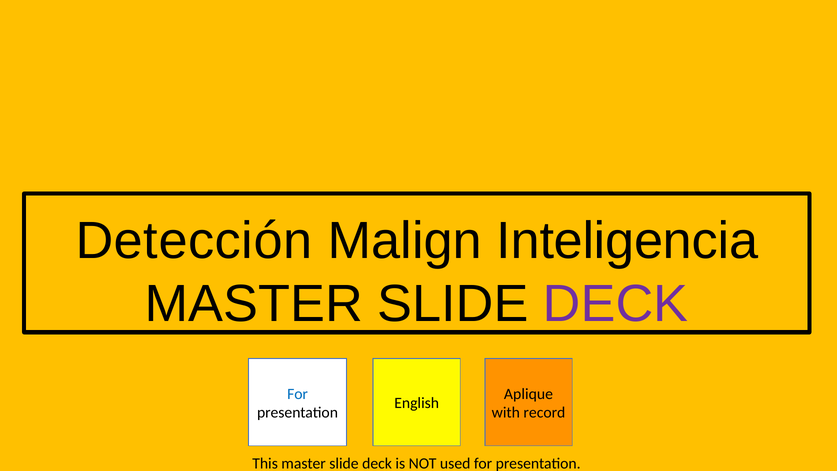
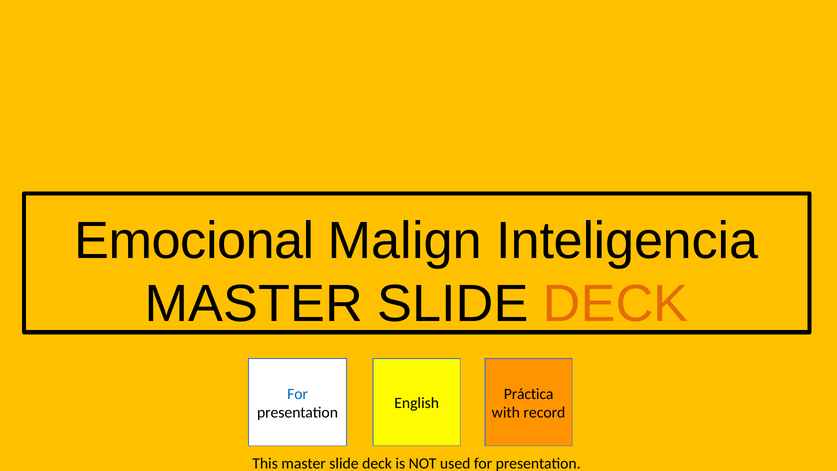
Detección: Detección -> Emocional
DECK at (616, 304) colour: purple -> orange
Aplique: Aplique -> Práctica
